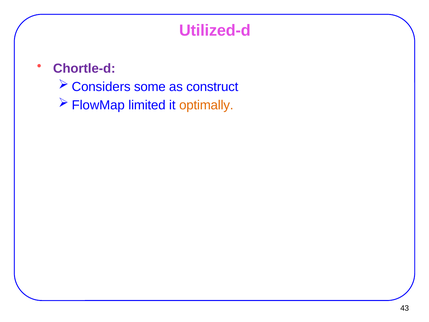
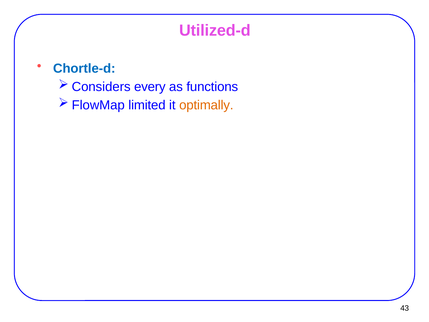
Chortle-d colour: purple -> blue
some: some -> every
construct: construct -> functions
